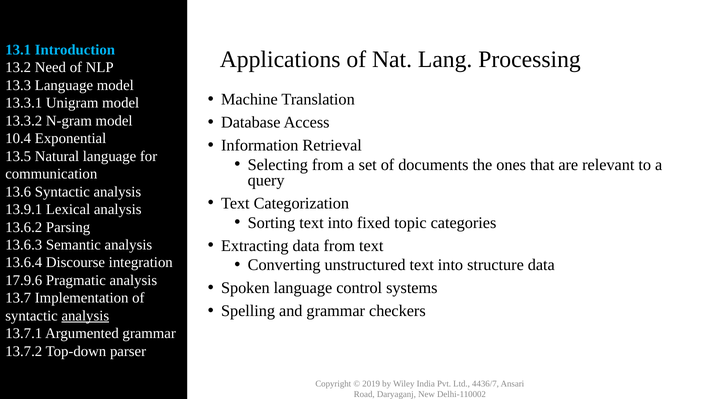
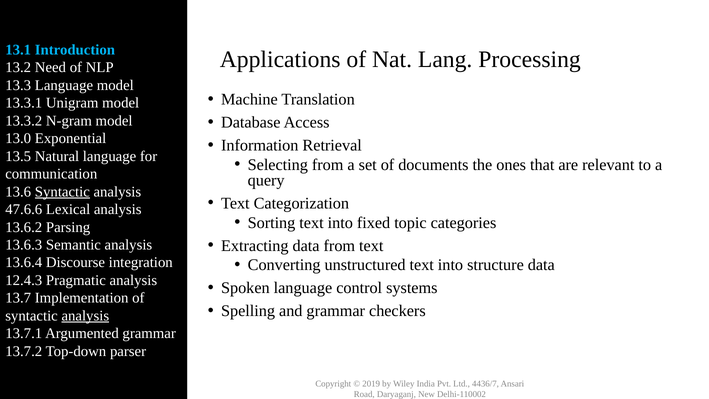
10.4: 10.4 -> 13.0
Syntactic at (62, 192) underline: none -> present
13.9.1: 13.9.1 -> 47.6.6
17.9.6: 17.9.6 -> 12.4.3
